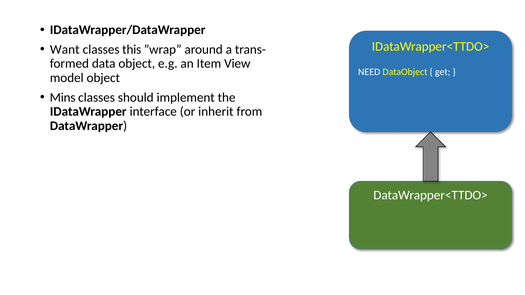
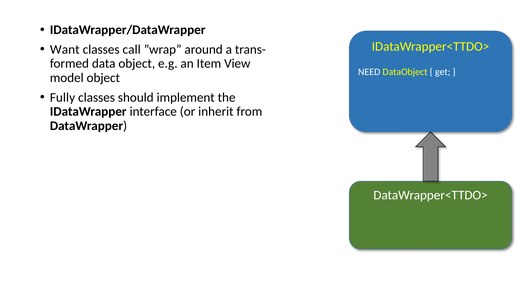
this: this -> call
Mins: Mins -> Fully
